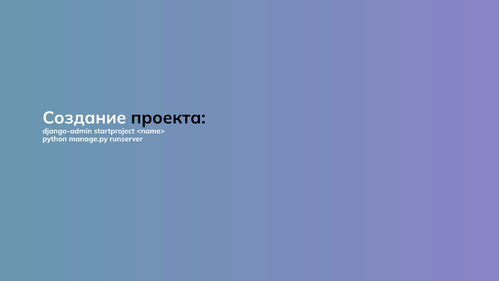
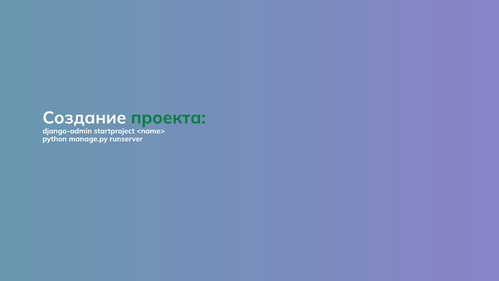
проекта colour: black -> green
